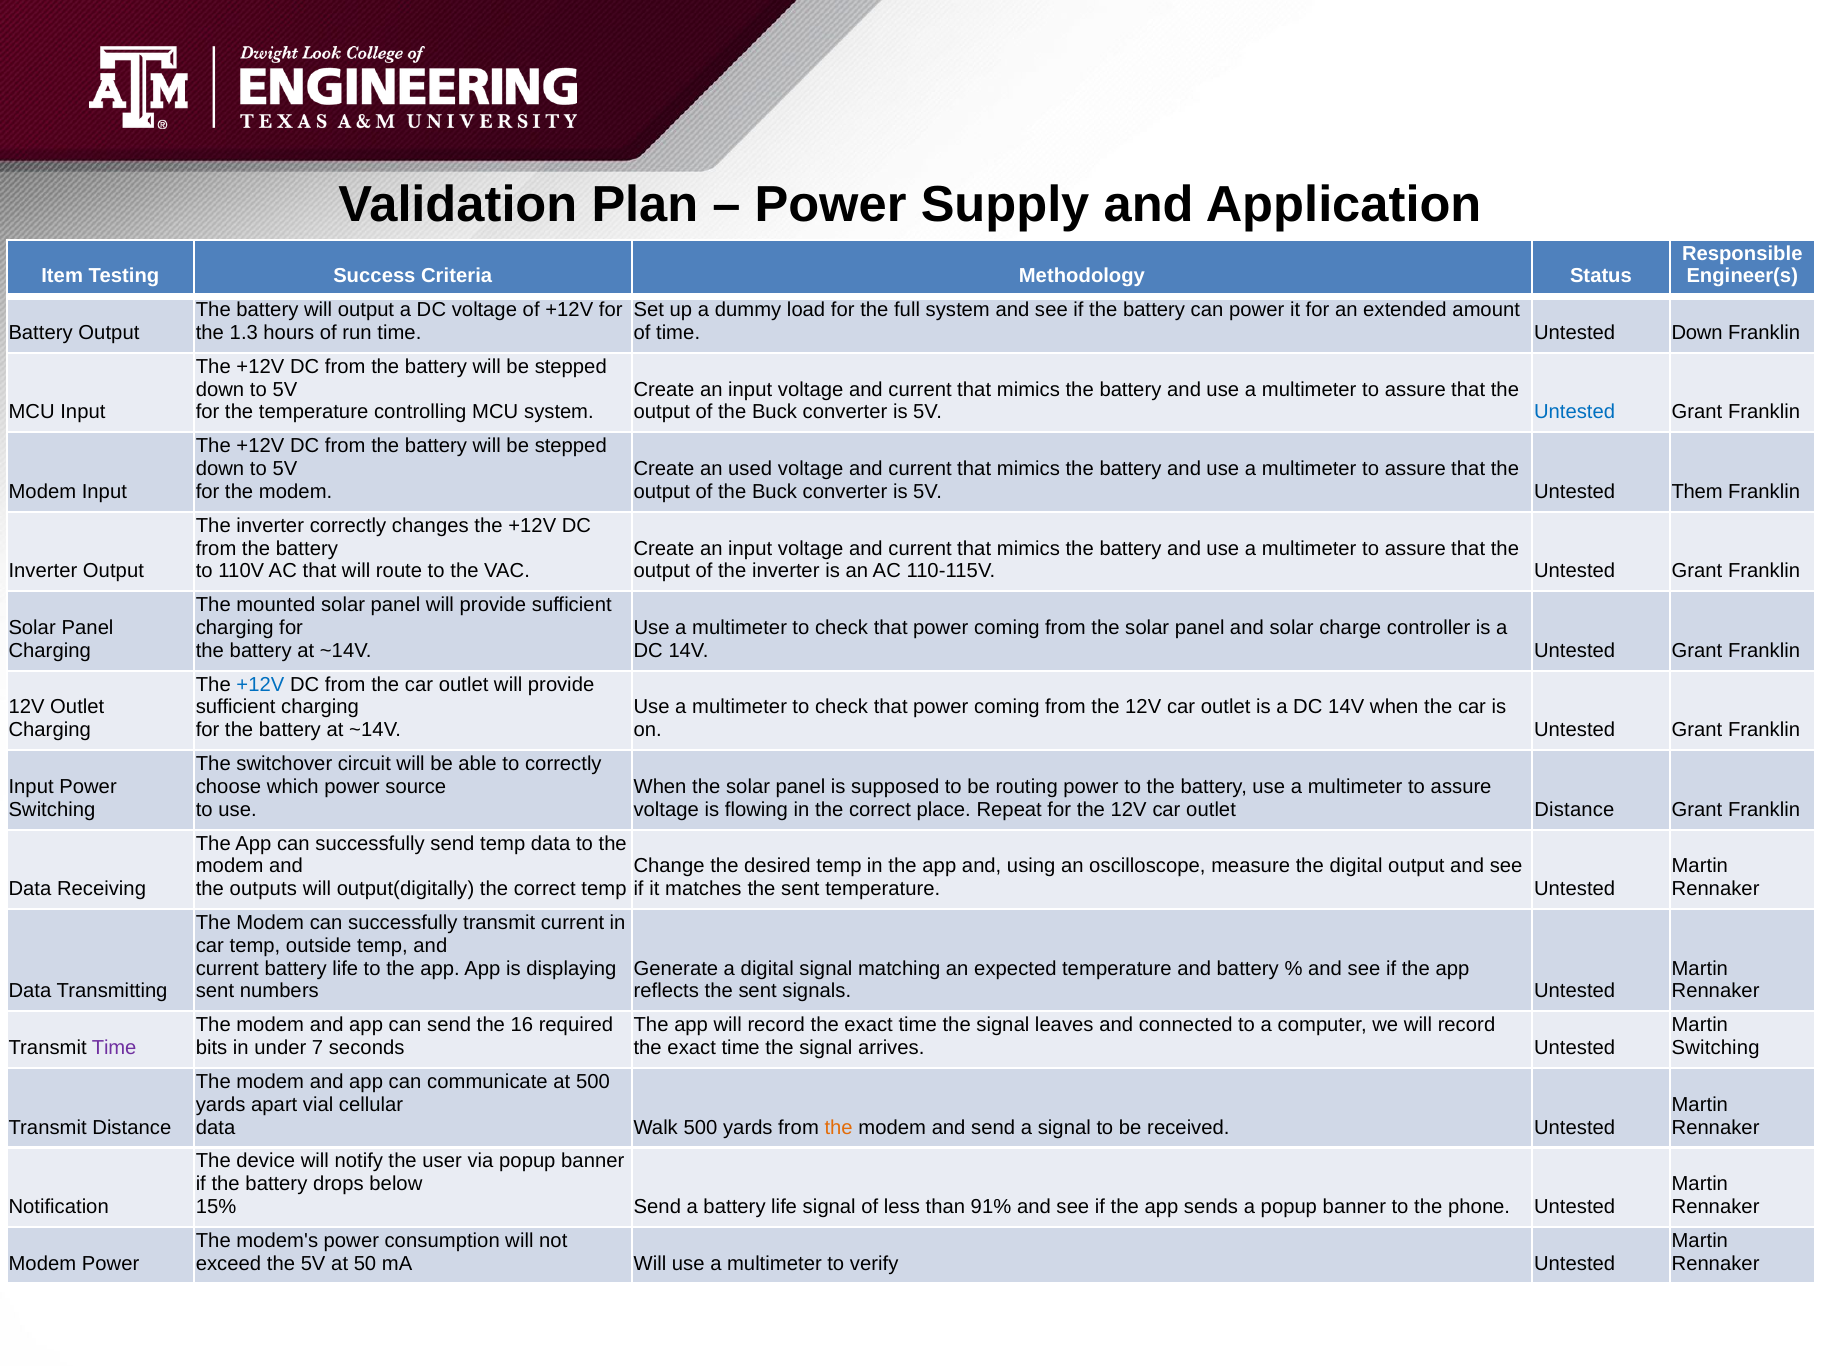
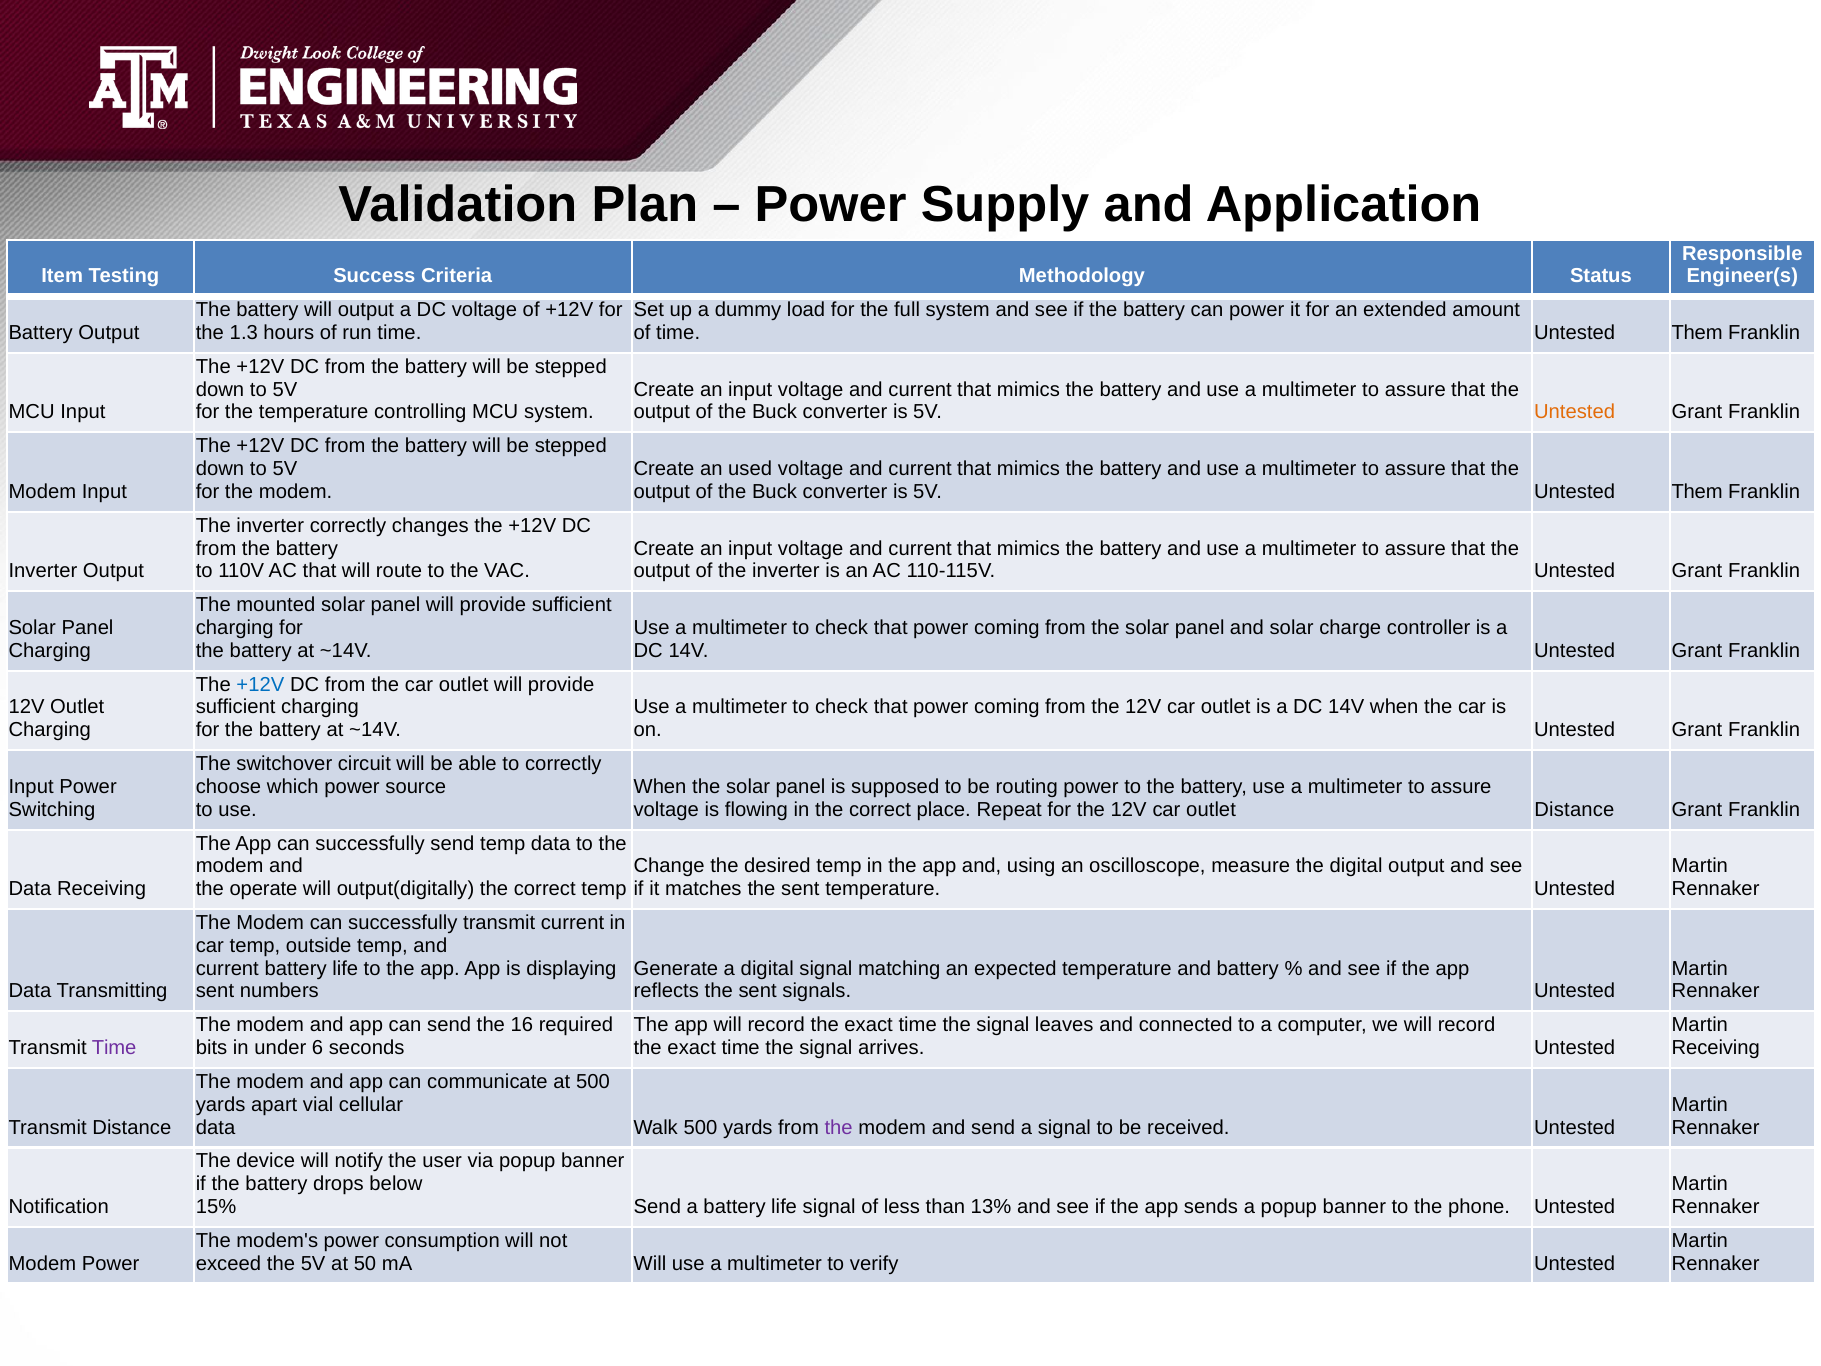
time Untested Down: Down -> Them
Untested at (1575, 412) colour: blue -> orange
outputs: outputs -> operate
7: 7 -> 6
Switching at (1716, 1048): Switching -> Receiving
the at (839, 1127) colour: orange -> purple
91%: 91% -> 13%
